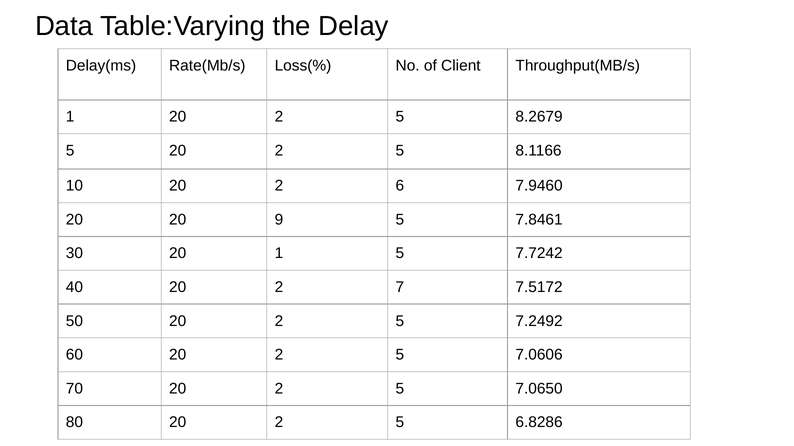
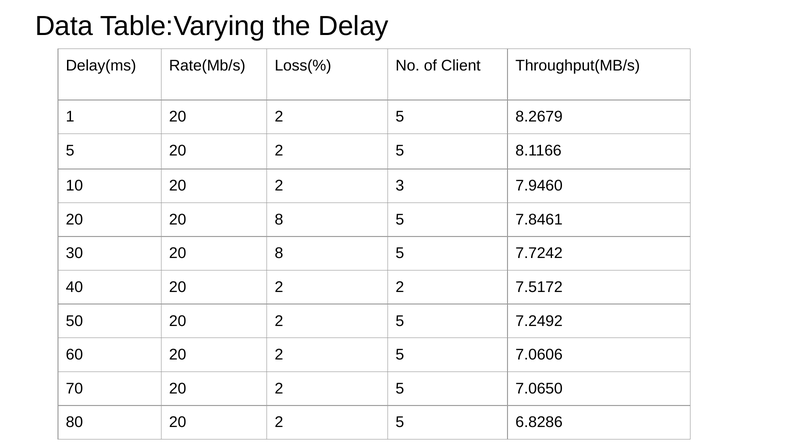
6: 6 -> 3
20 20 9: 9 -> 8
30 20 1: 1 -> 8
2 7: 7 -> 2
